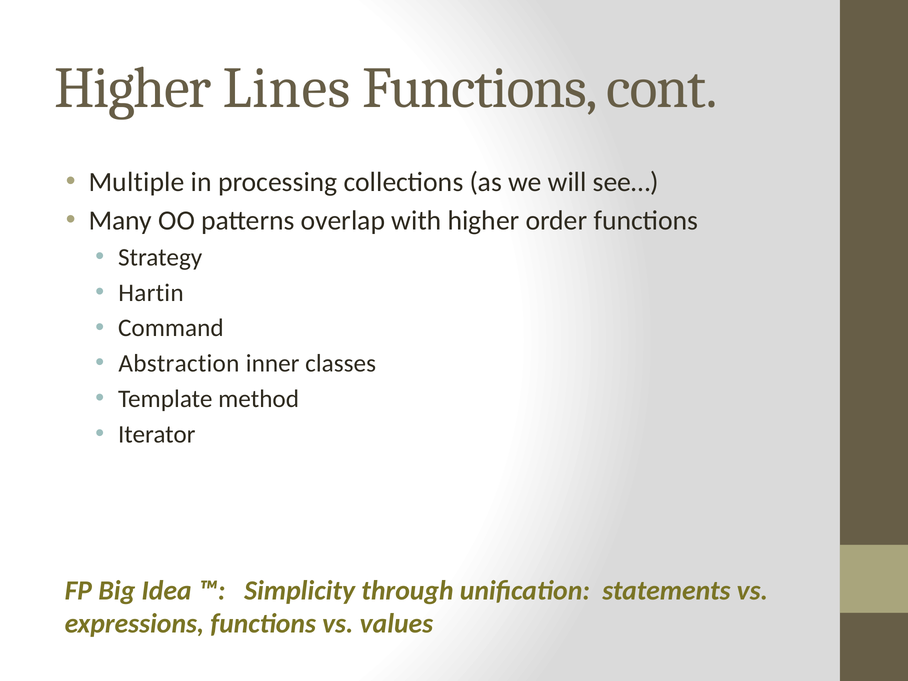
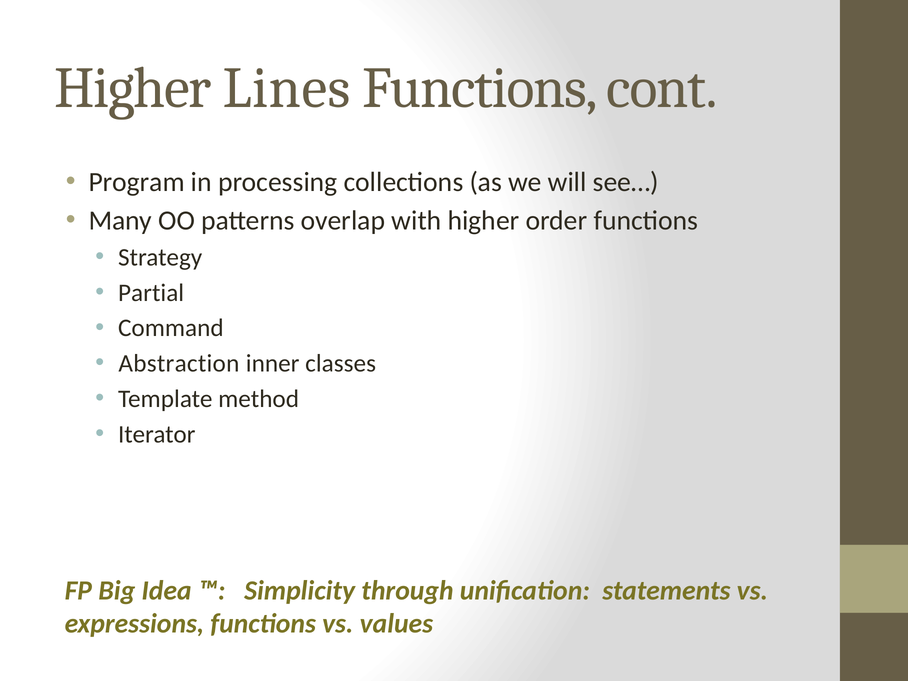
Multiple: Multiple -> Program
Hartin: Hartin -> Partial
